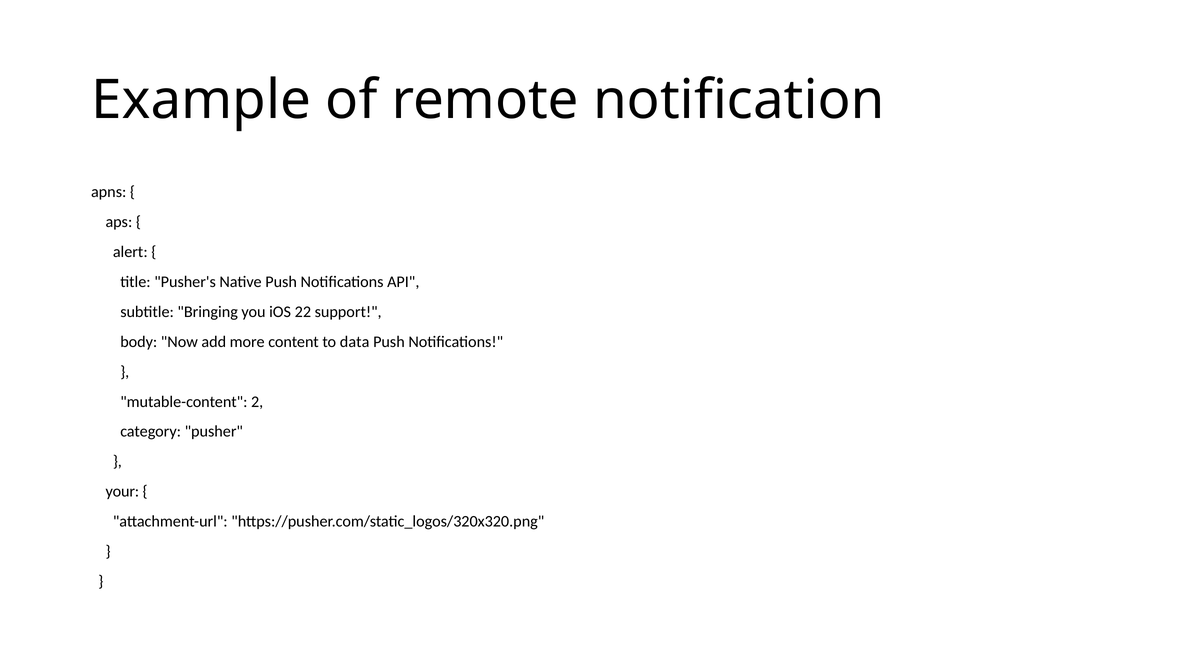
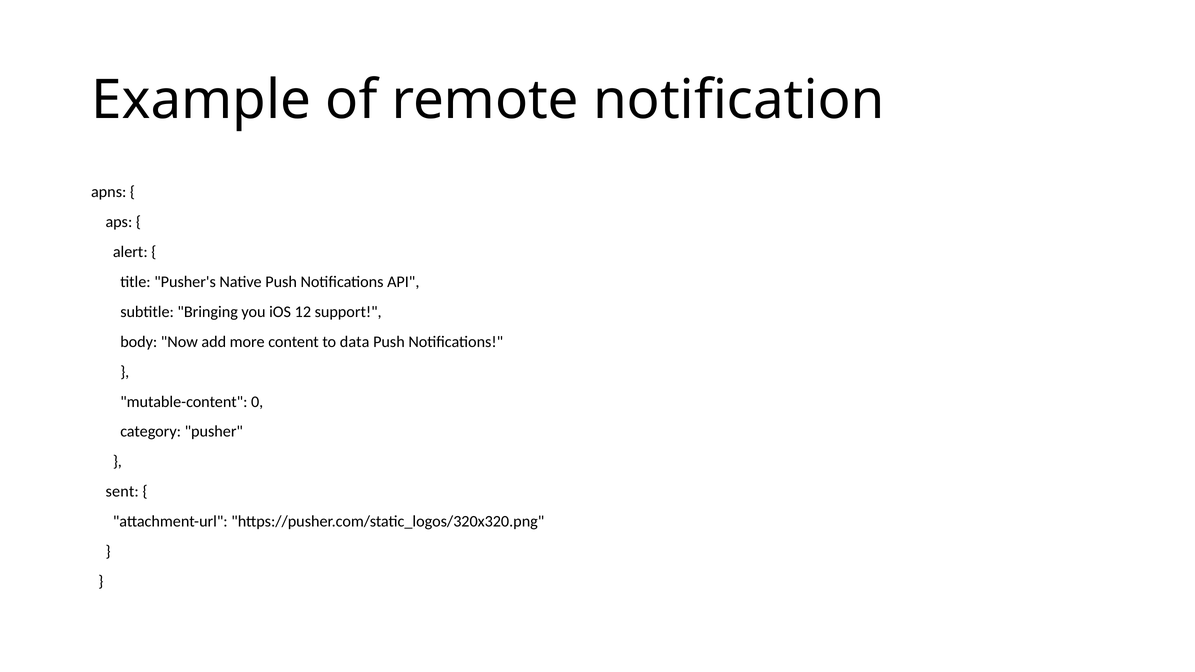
22: 22 -> 12
2: 2 -> 0
your: your -> sent
